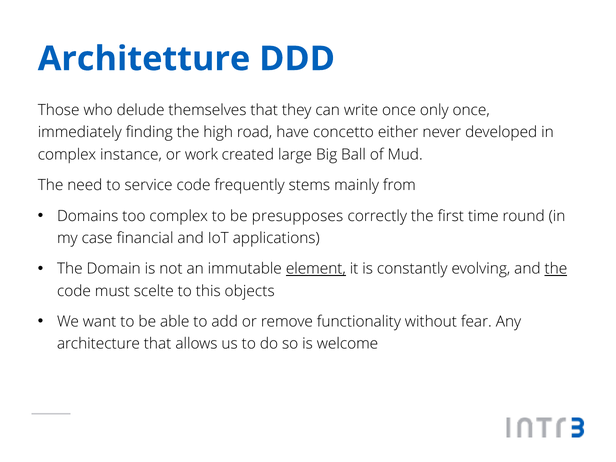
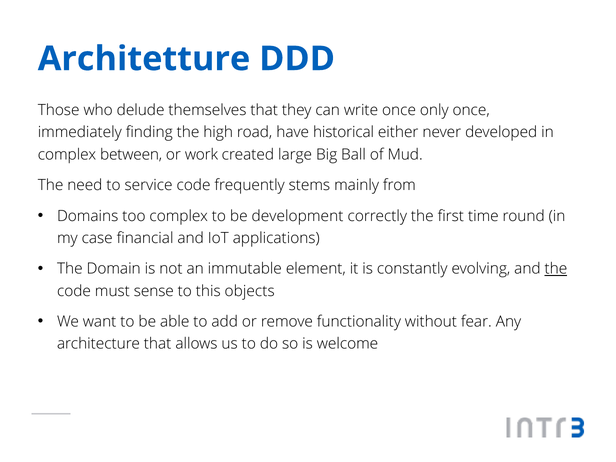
concetto: concetto -> historical
instance: instance -> between
presupposes: presupposes -> development
element underline: present -> none
scelte: scelte -> sense
